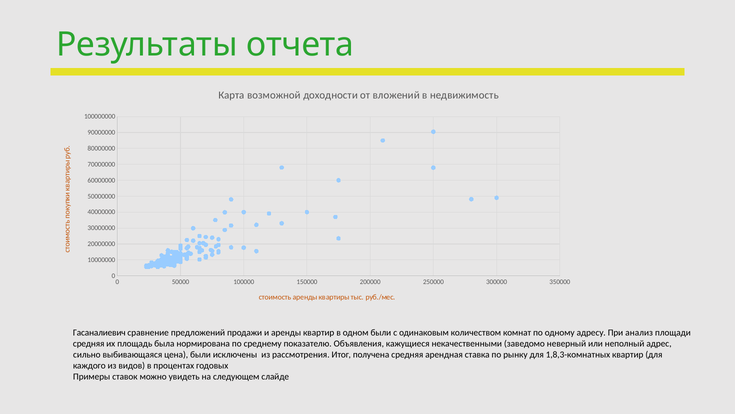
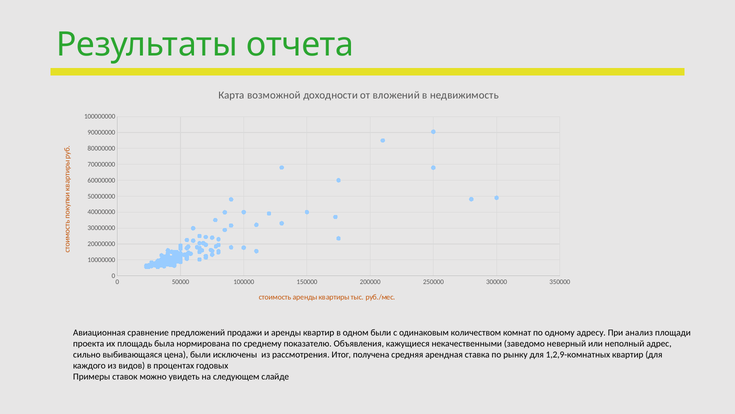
Гасаналиевич: Гасаналиевич -> Авиационная
средняя at (89, 343): средняя -> проекта
1,8,3-комнатных: 1,8,3-комнатных -> 1,2,9-комнатных
